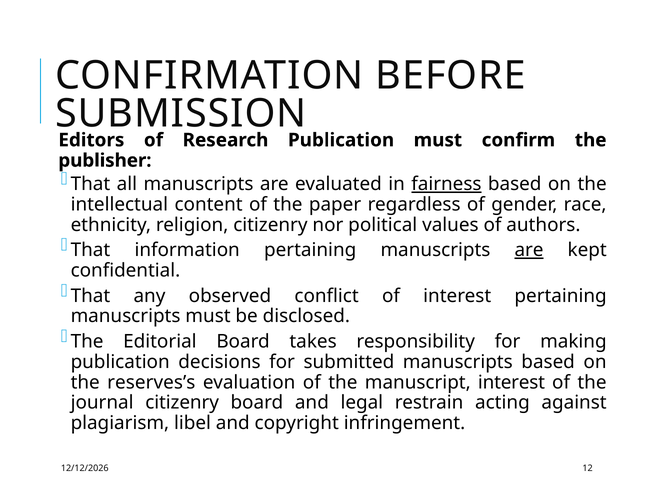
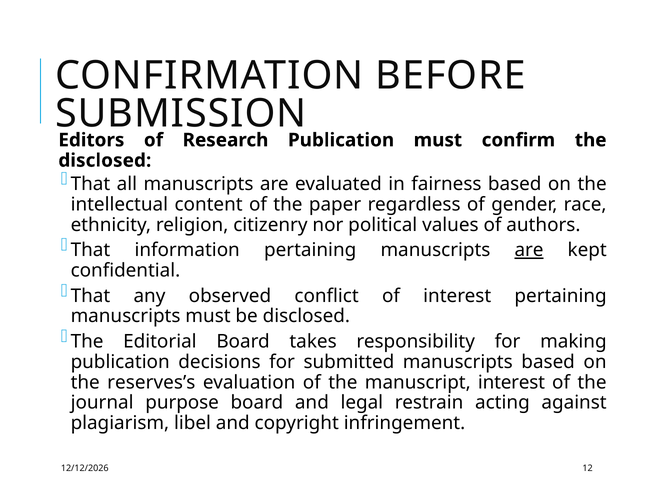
publisher at (105, 161): publisher -> disclosed
fairness underline: present -> none
journal citizenry: citizenry -> purpose
